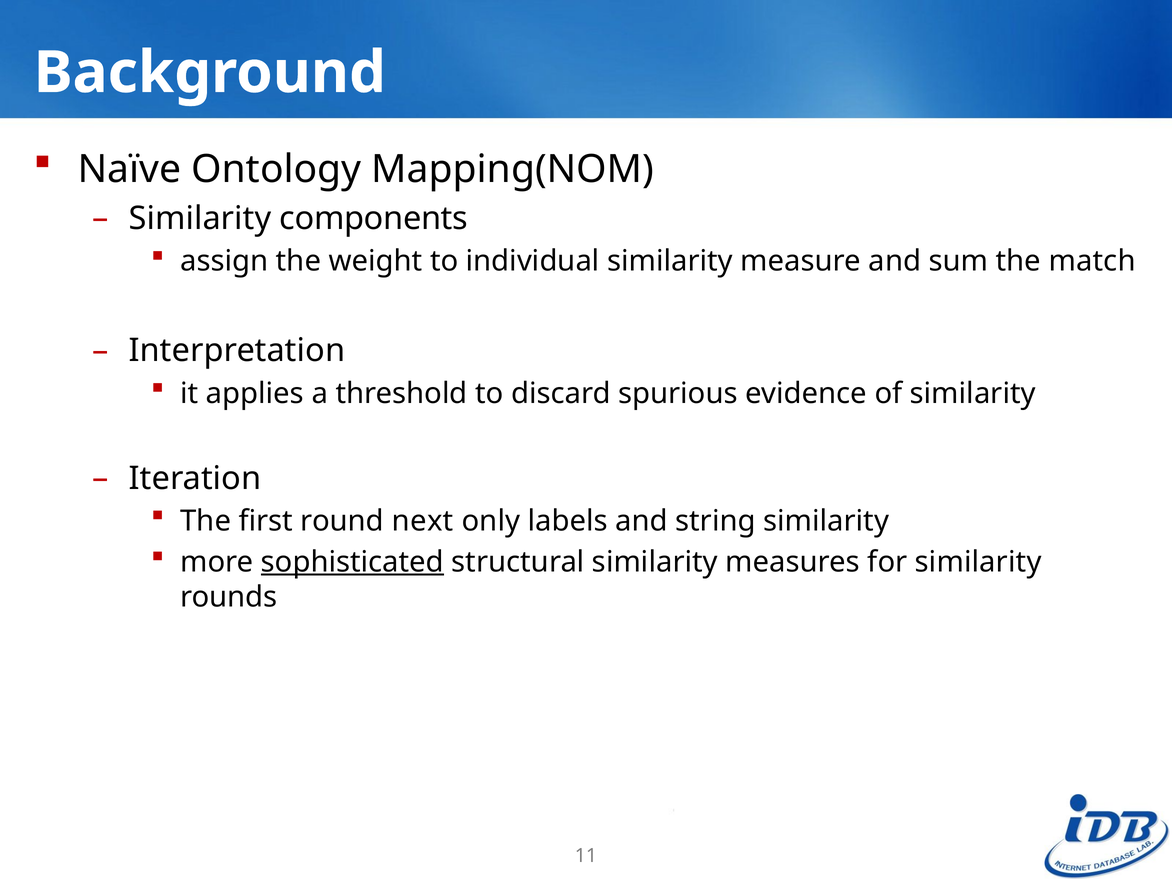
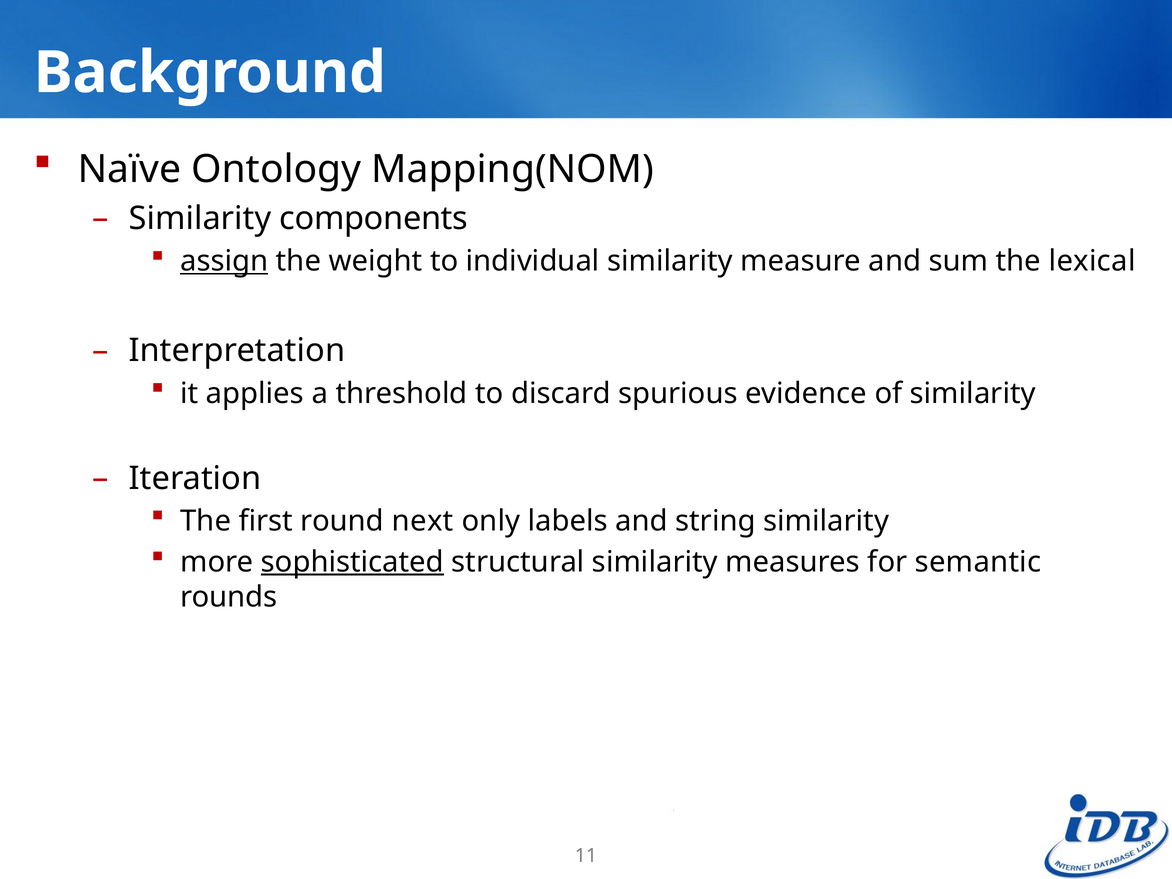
assign underline: none -> present
match: match -> lexical
for similarity: similarity -> semantic
